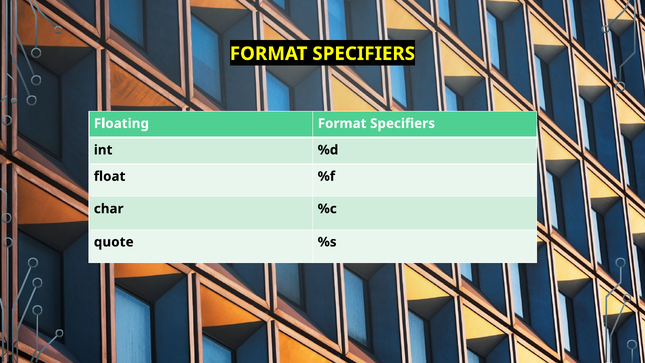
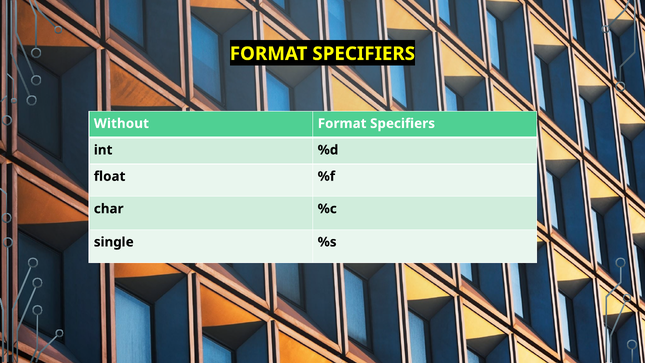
Floating: Floating -> Without
quote: quote -> single
